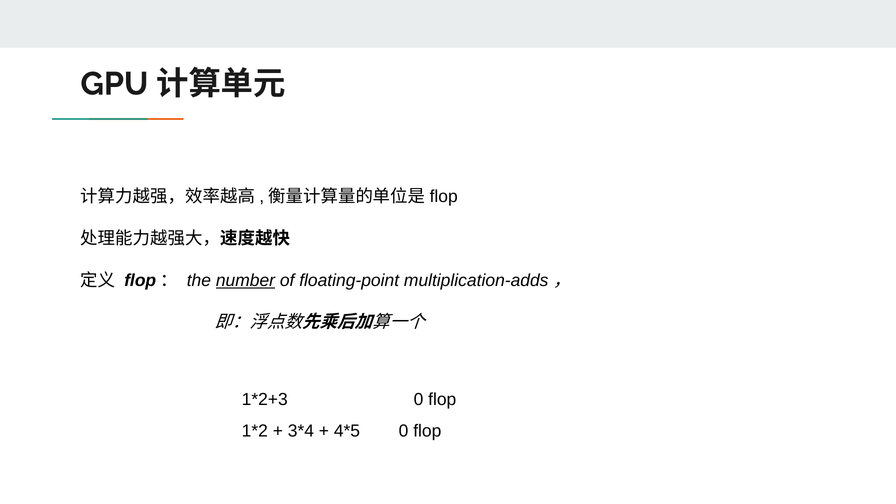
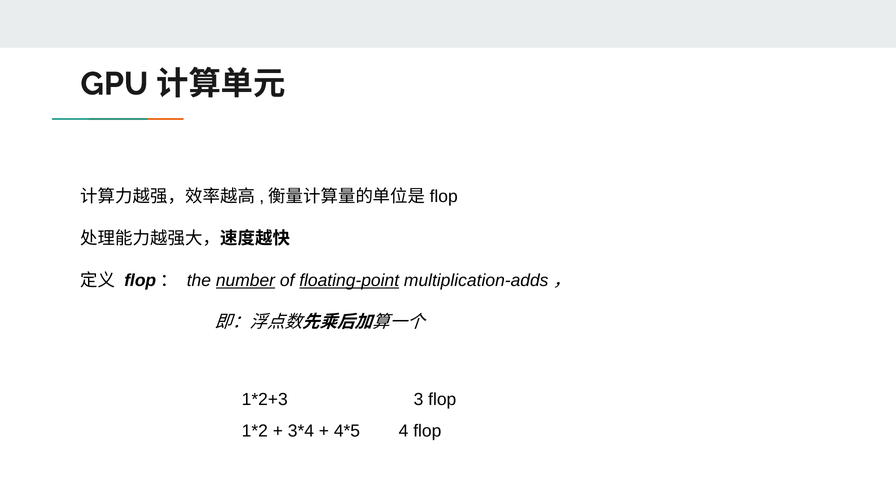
floating-point underline: none -> present
0 at (418, 400): 0 -> 3
0 at (404, 431): 0 -> 4
